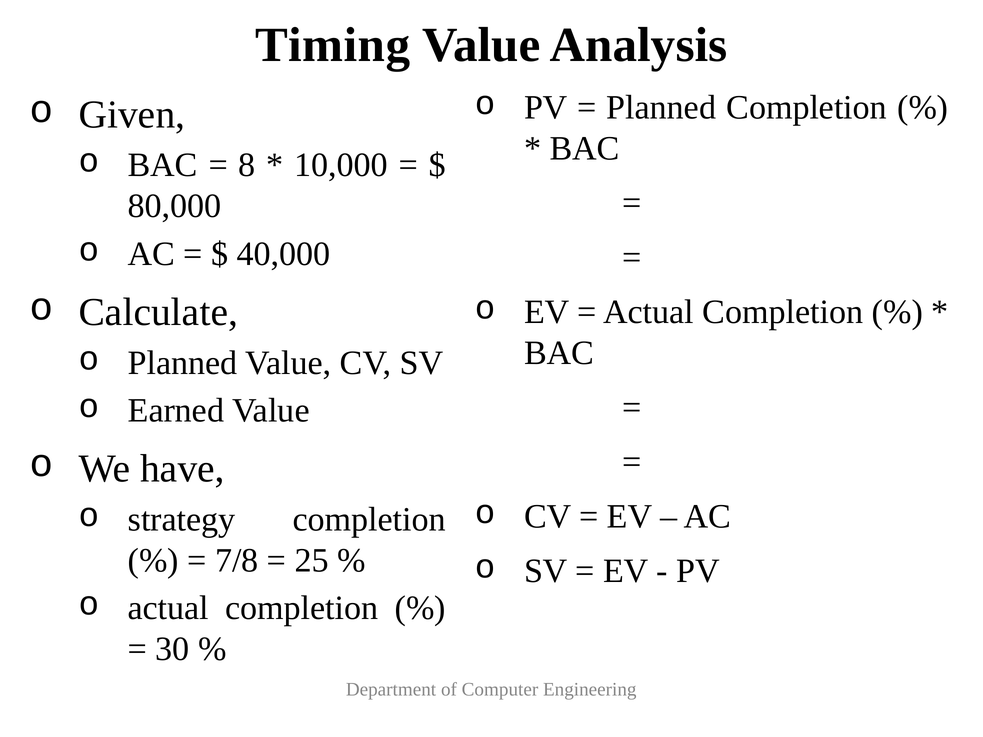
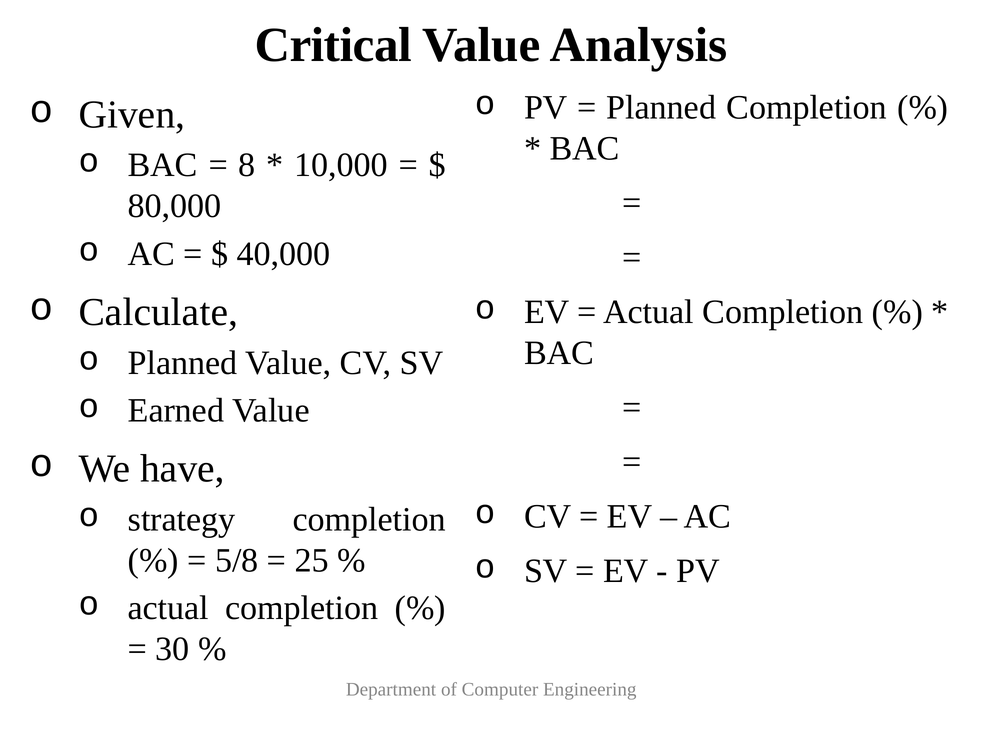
Timing: Timing -> Critical
7/8: 7/8 -> 5/8
